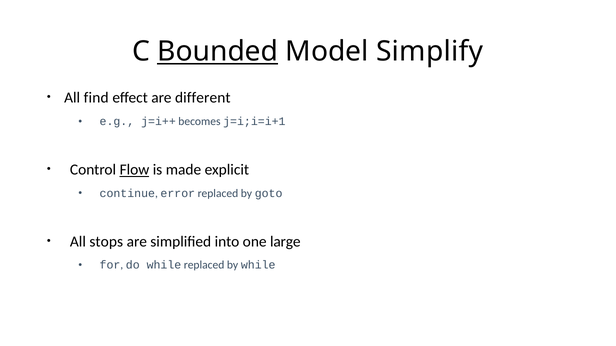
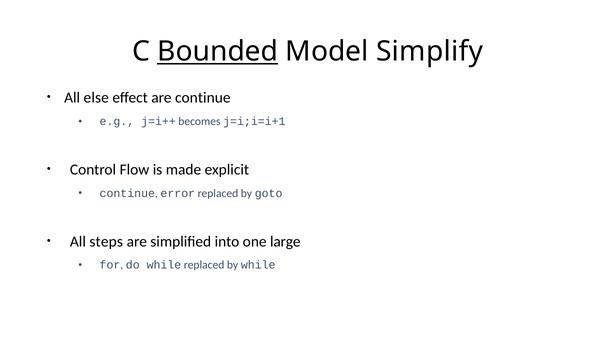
find: find -> else
are different: different -> continue
Flow underline: present -> none
stops: stops -> steps
